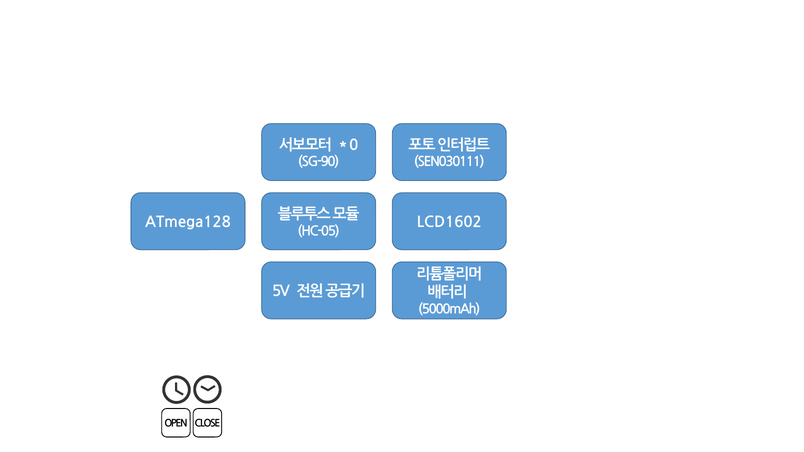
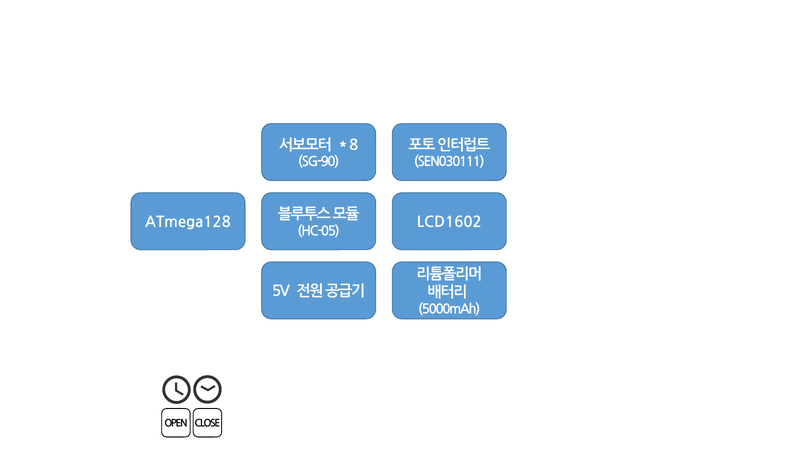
0: 0 -> 8
